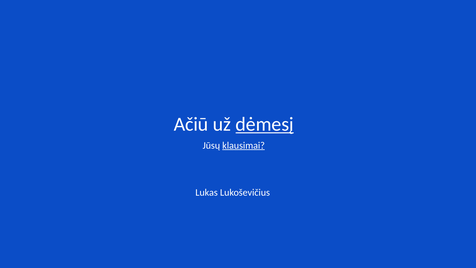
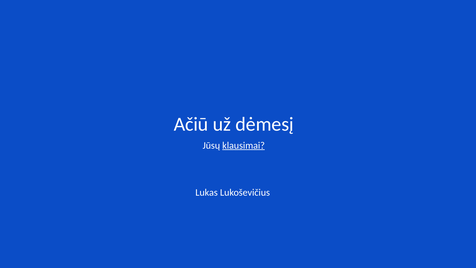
dėmesį underline: present -> none
